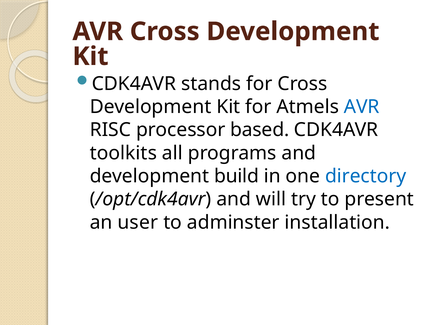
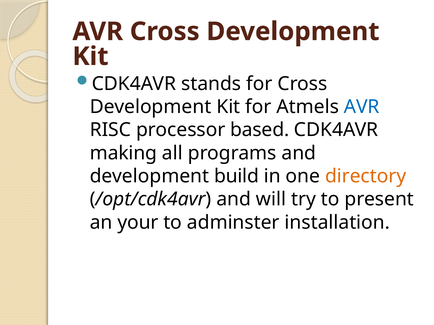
toolkits: toolkits -> making
directory colour: blue -> orange
user: user -> your
